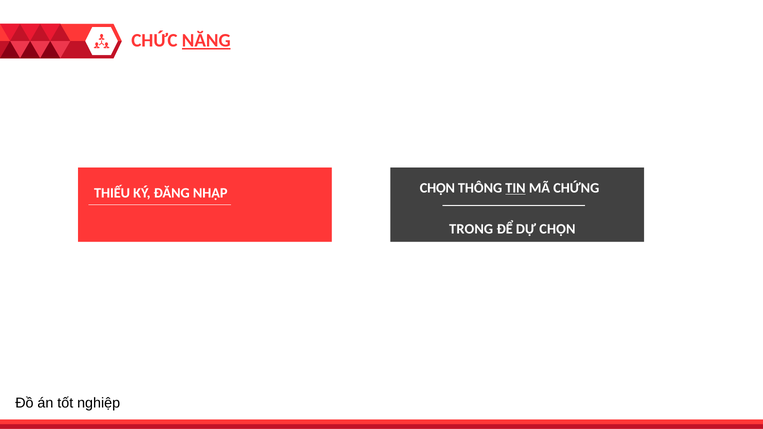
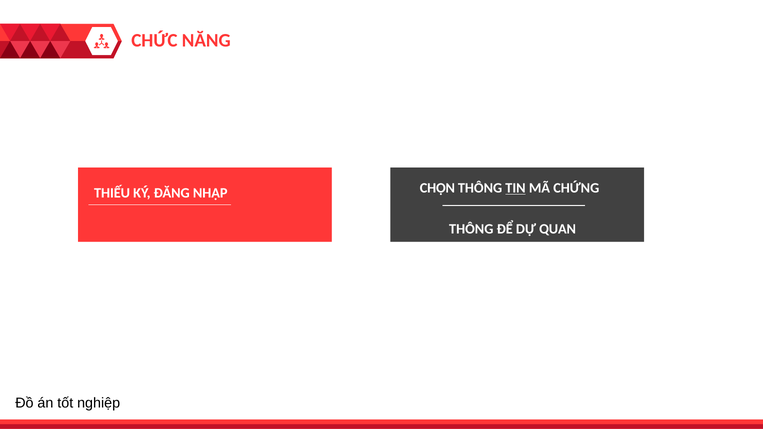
NĂNG underline: present -> none
TRONG at (471, 229): TRONG -> THÔNG
DỰ CHỌN: CHỌN -> QUAN
